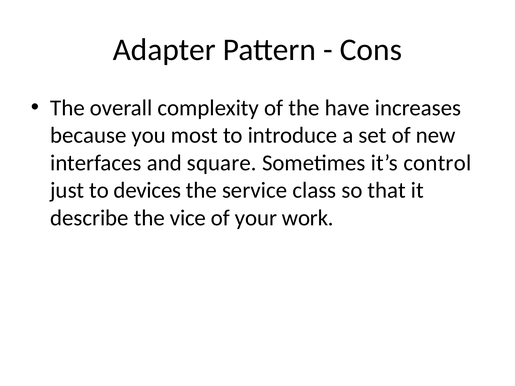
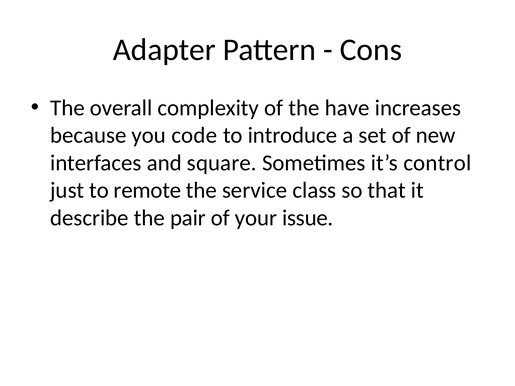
most: most -> code
devices: devices -> remote
vice: vice -> pair
work: work -> issue
